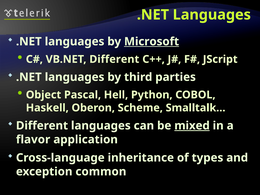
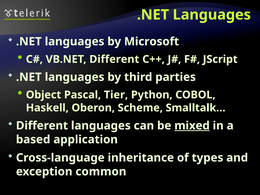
Microsoft underline: present -> none
Hell: Hell -> Tier
flavor: flavor -> based
